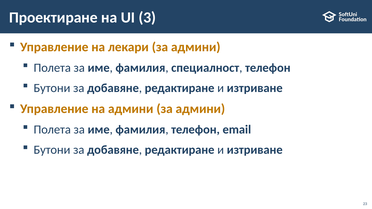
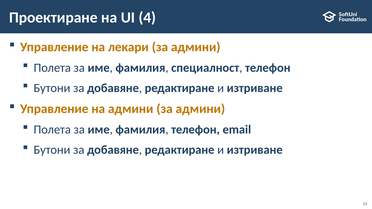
3: 3 -> 4
